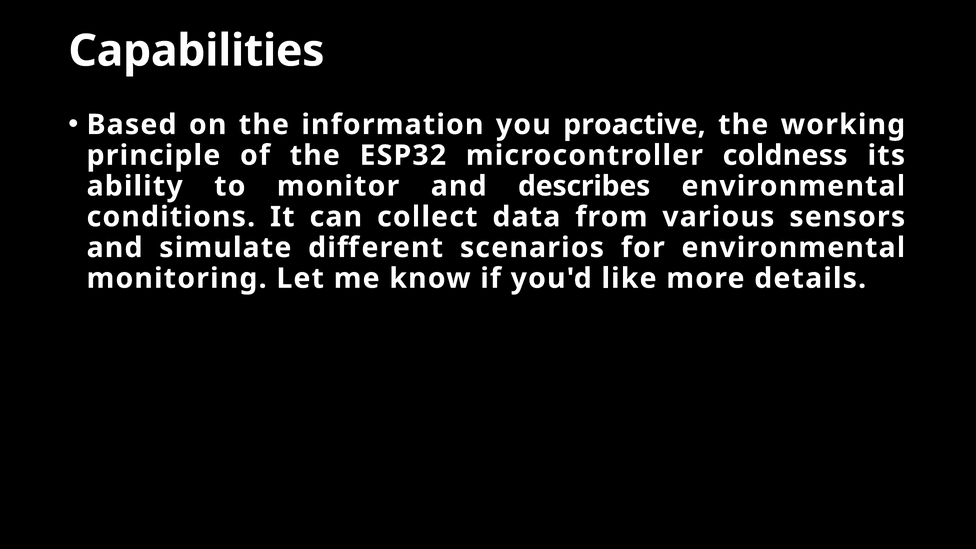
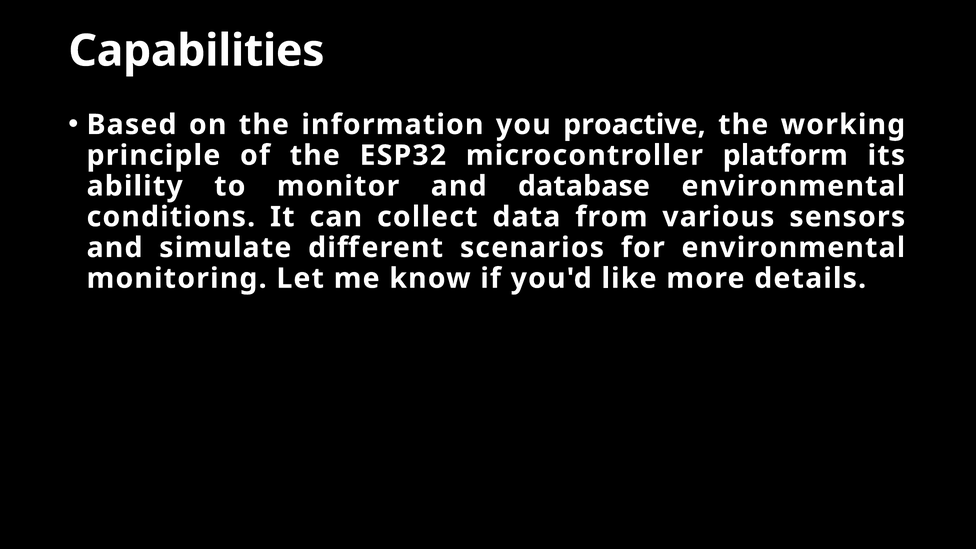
coldness: coldness -> platform
describes: describes -> database
